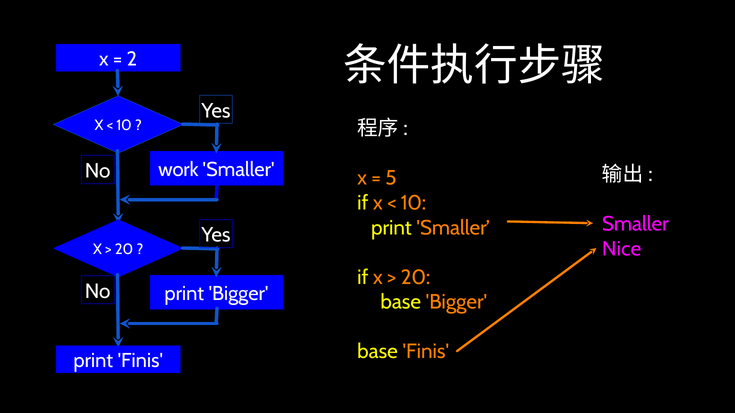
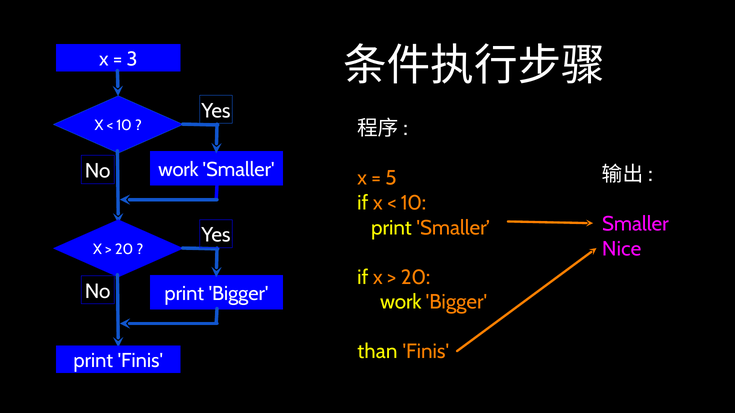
2: 2 -> 3
base at (401, 302): base -> work
base at (377, 352): base -> than
